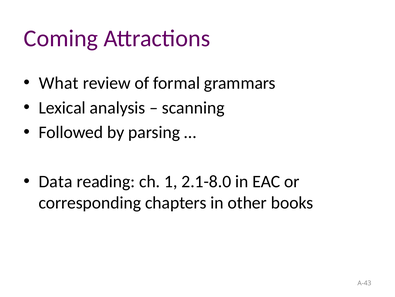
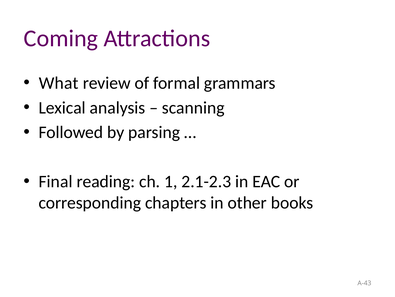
Data: Data -> Final
2.1-8.0: 2.1-8.0 -> 2.1-2.3
